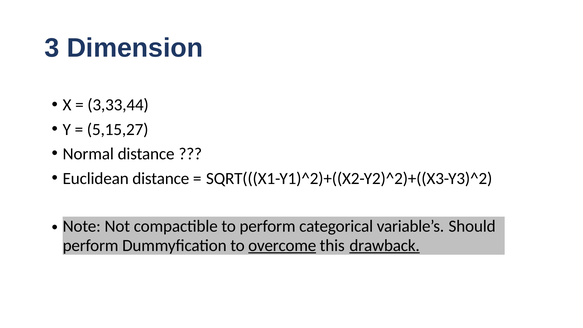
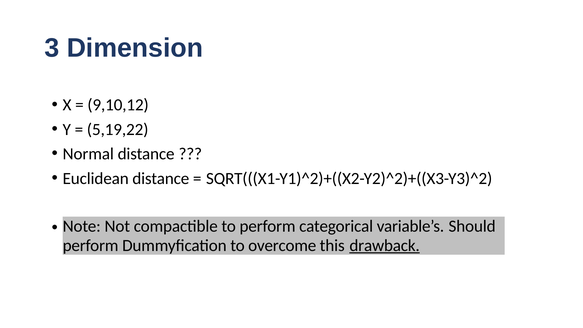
3,33,44: 3,33,44 -> 9,10,12
5,15,27: 5,15,27 -> 5,19,22
overcome underline: present -> none
